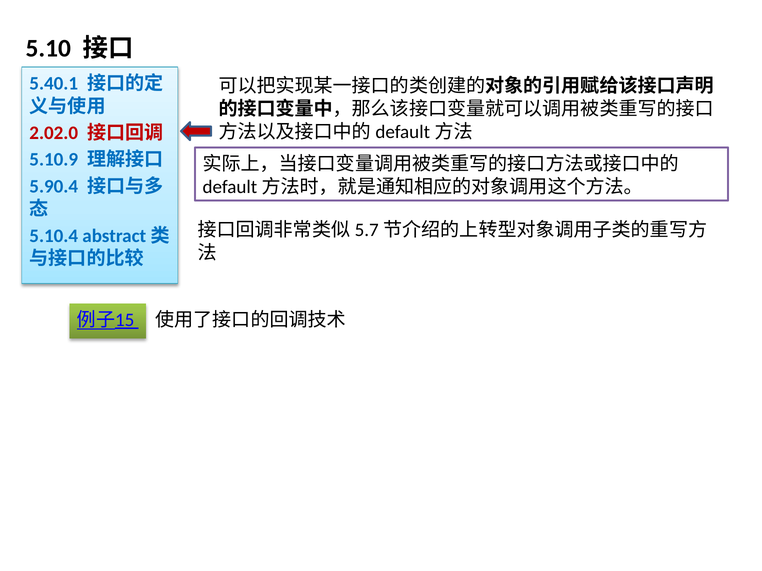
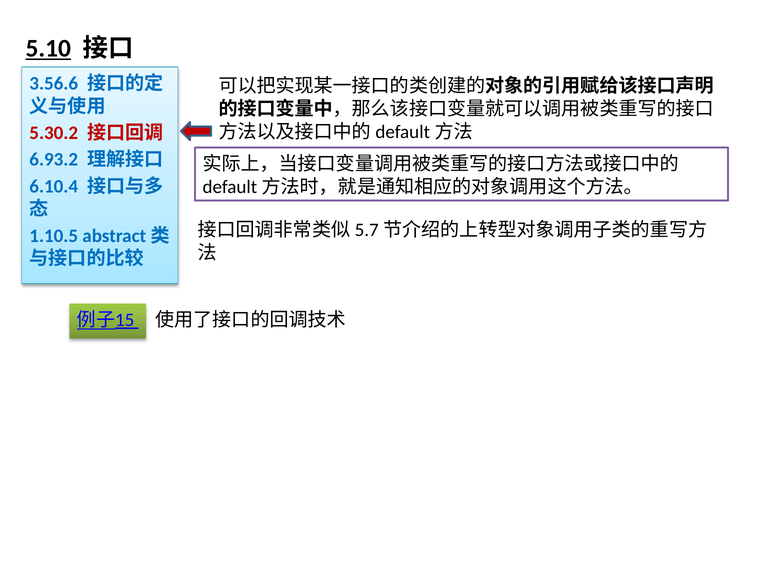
5.10 underline: none -> present
5.40.1: 5.40.1 -> 3.56.6
2.02.0: 2.02.0 -> 5.30.2
5.10.9: 5.10.9 -> 6.93.2
5.90.4: 5.90.4 -> 6.10.4
5.10.4: 5.10.4 -> 1.10.5
